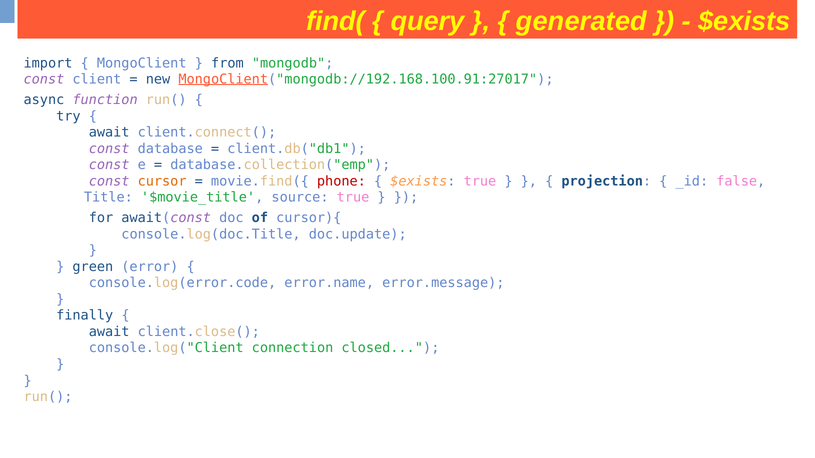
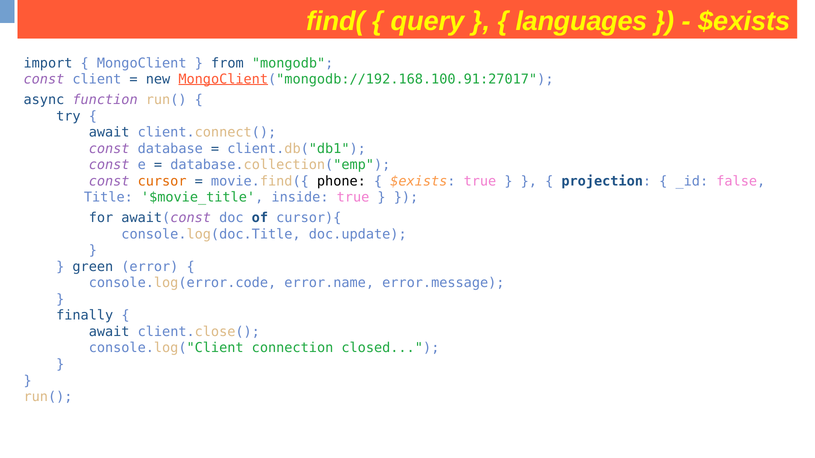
generated: generated -> languages
phone colour: red -> black
source: source -> inside
